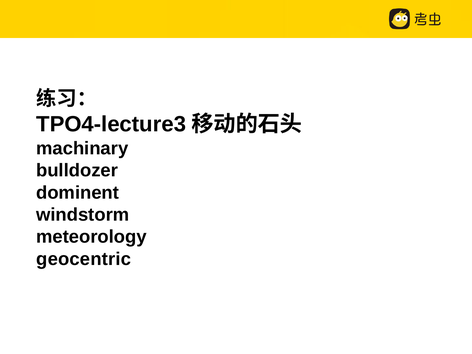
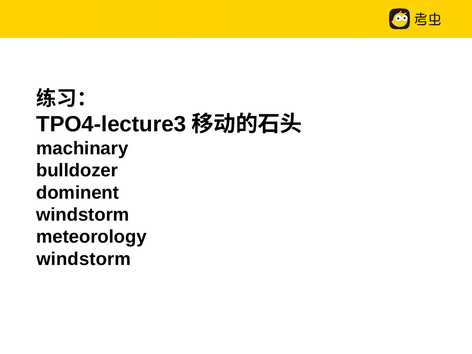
geocentric at (84, 259): geocentric -> windstorm
